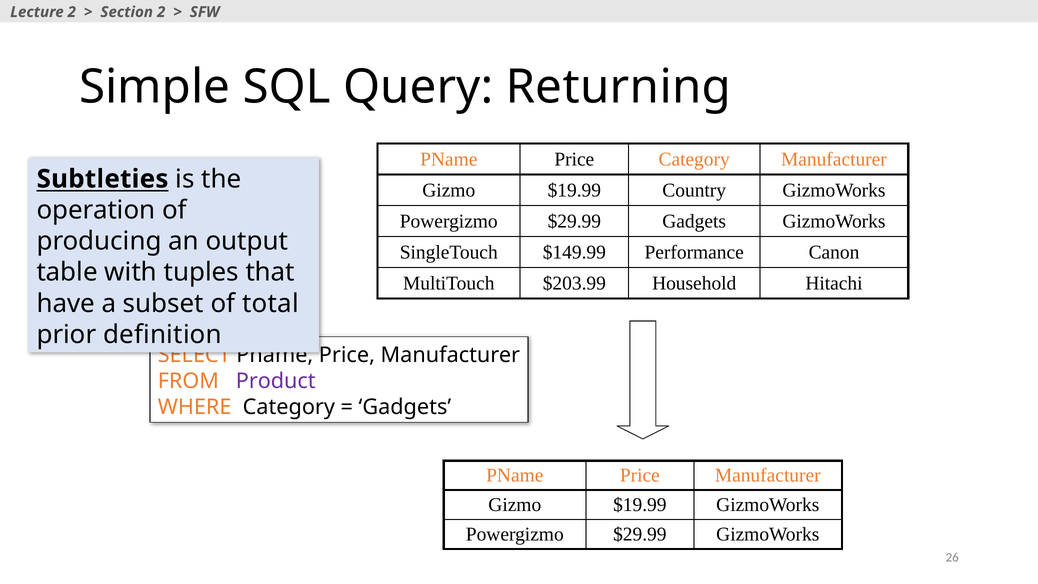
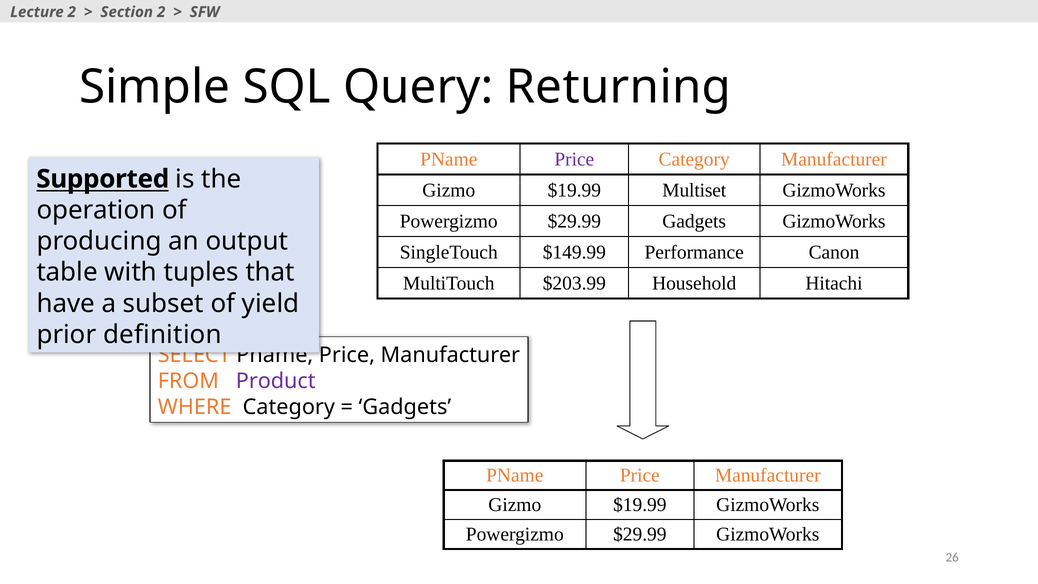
Price at (574, 159) colour: black -> purple
Subtleties: Subtleties -> Supported
Country: Country -> Multiset
total: total -> yield
